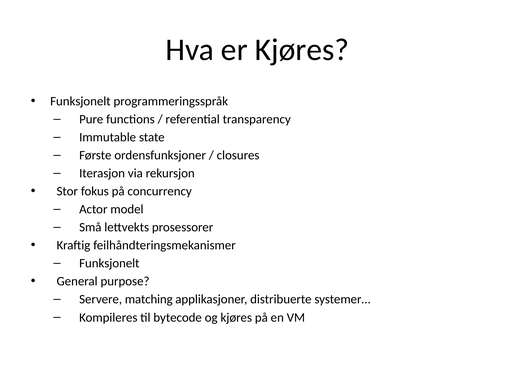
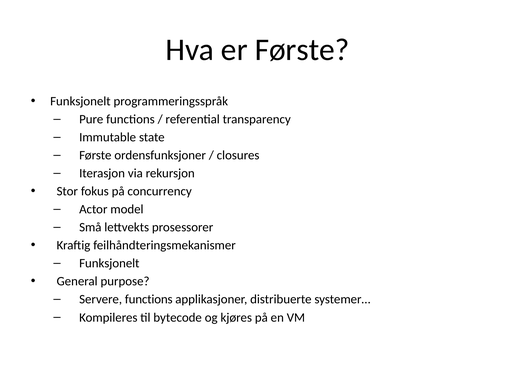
er Kjøres: Kjøres -> Første
Servere matching: matching -> functions
